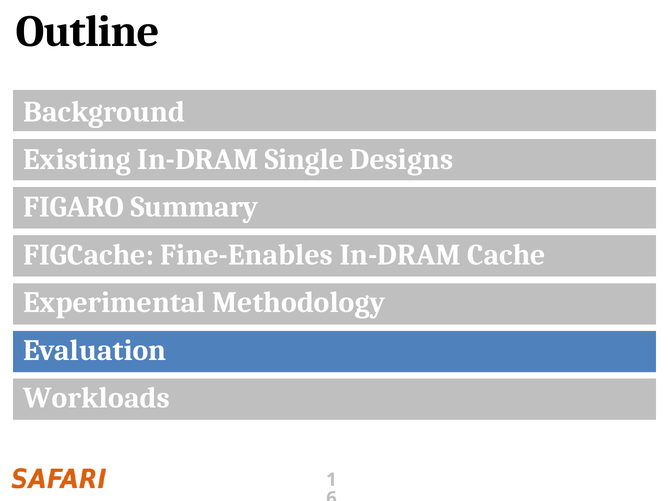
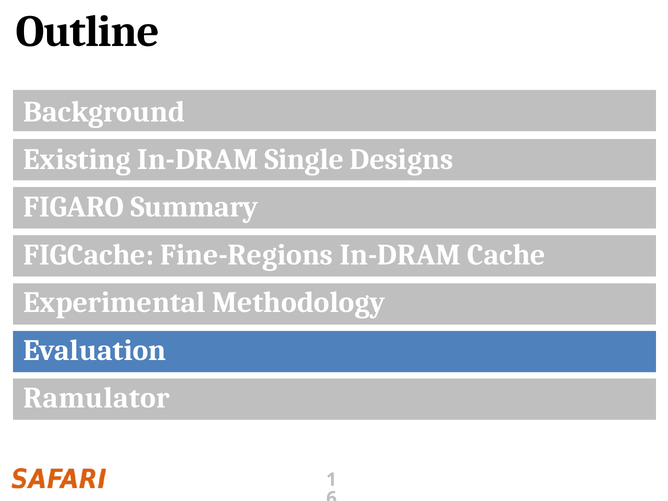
Fine-Enables: Fine-Enables -> Fine-Regions
Workloads: Workloads -> Ramulator
